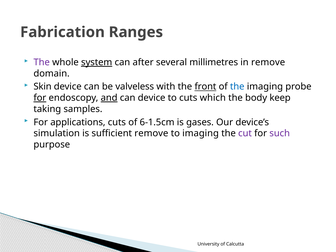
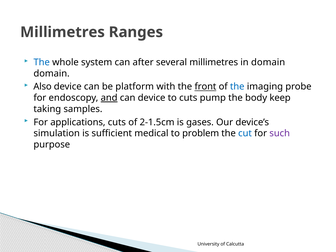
Fabrication at (62, 32): Fabrication -> Millimetres
The at (42, 62) colour: purple -> blue
system underline: present -> none
in remove: remove -> domain
Skin: Skin -> Also
valveless: valveless -> platform
for at (40, 98) underline: present -> none
which: which -> pump
6-1.5cm: 6-1.5cm -> 2-1.5cm
sufficient remove: remove -> medical
to imaging: imaging -> problem
cut colour: purple -> blue
